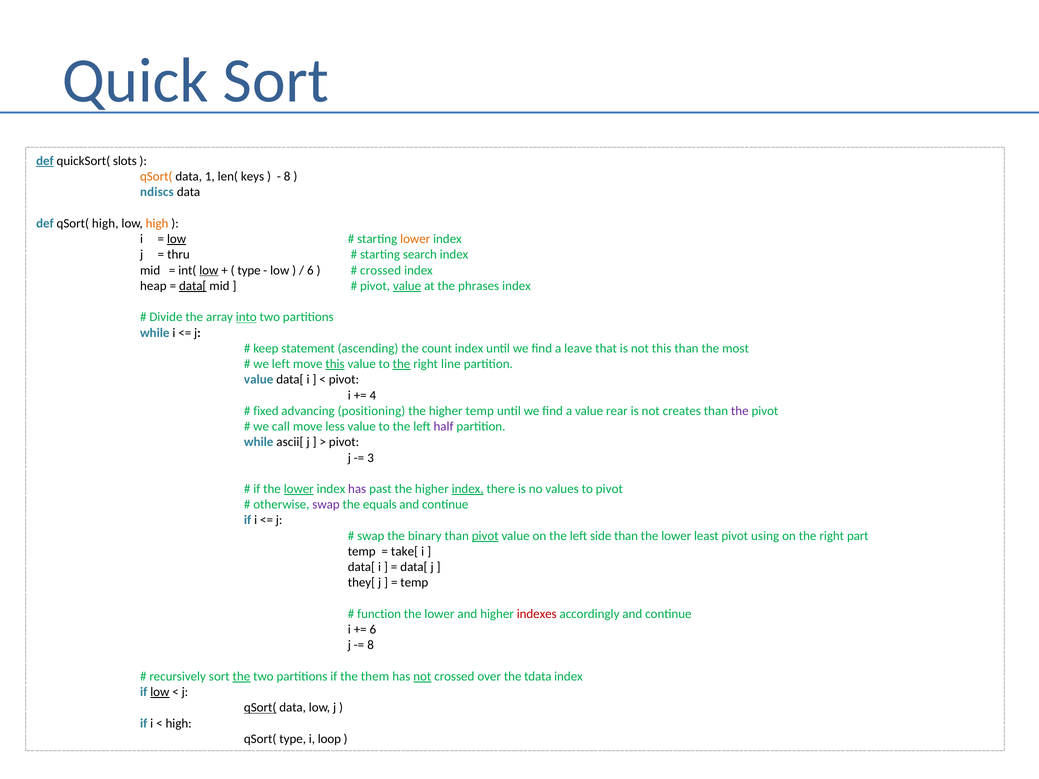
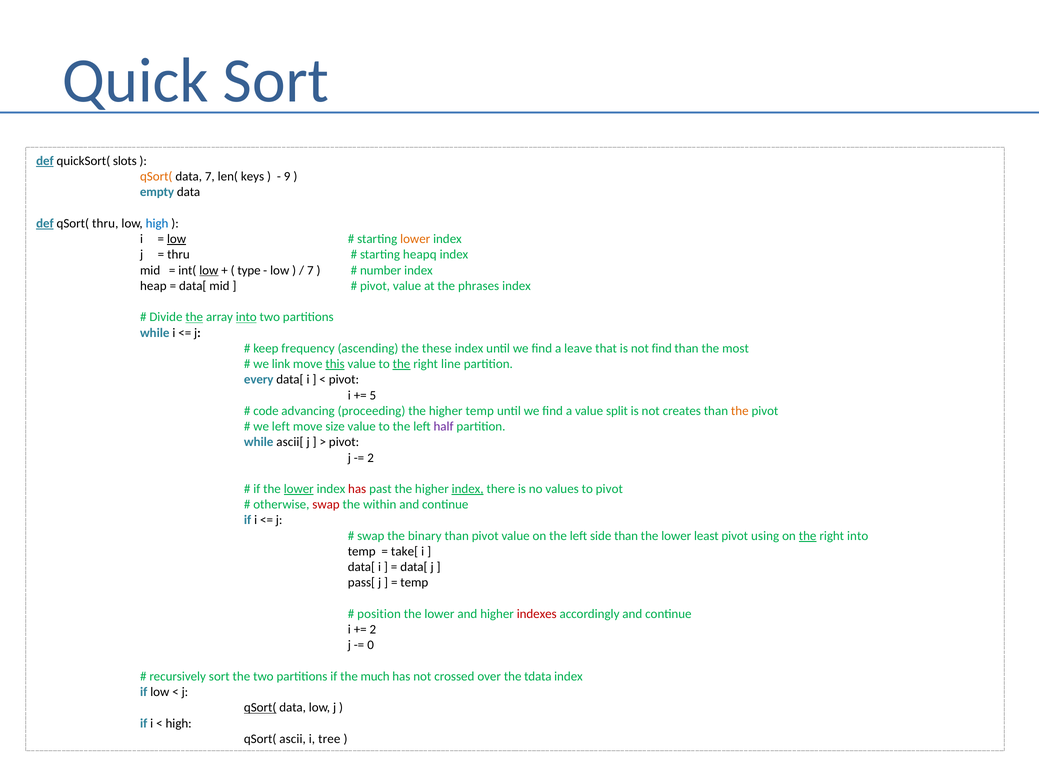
data 1: 1 -> 7
8 at (287, 177): 8 -> 9
ndiscs: ndiscs -> empty
def at (45, 223) underline: none -> present
qSort( high: high -> thru
high at (157, 223) colour: orange -> blue
search: search -> heapq
6 at (310, 270): 6 -> 7
crossed at (381, 270): crossed -> number
data[ at (193, 286) underline: present -> none
value at (407, 286) underline: present -> none
the at (194, 317) underline: none -> present
statement: statement -> frequency
count: count -> these
not this: this -> find
we left: left -> link
value at (259, 380): value -> every
4: 4 -> 5
fixed: fixed -> code
positioning: positioning -> proceeding
rear: rear -> split
the at (740, 411) colour: purple -> orange
we call: call -> left
less: less -> size
3 at (371, 458): 3 -> 2
has at (357, 489) colour: purple -> red
swap at (326, 505) colour: purple -> red
equals: equals -> within
pivot at (485, 536) underline: present -> none
the at (808, 536) underline: none -> present
right part: part -> into
they[: they[ -> pass[
function: function -> position
6 at (373, 630): 6 -> 2
8 at (371, 645): 8 -> 0
the at (241, 677) underline: present -> none
them: them -> much
not at (422, 677) underline: present -> none
low at (160, 692) underline: present -> none
qSort( type: type -> ascii
loop: loop -> tree
